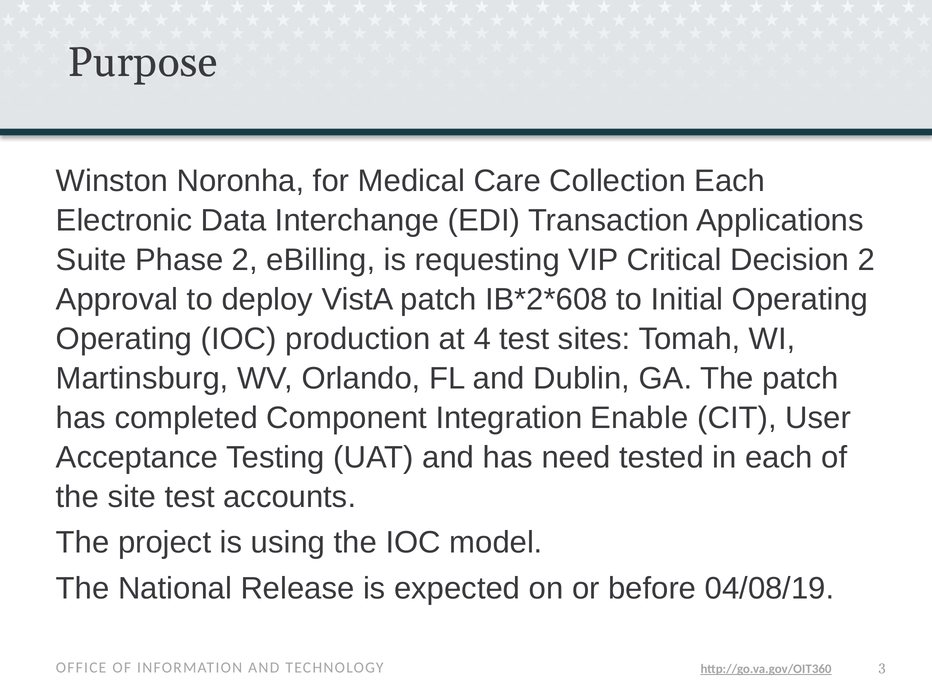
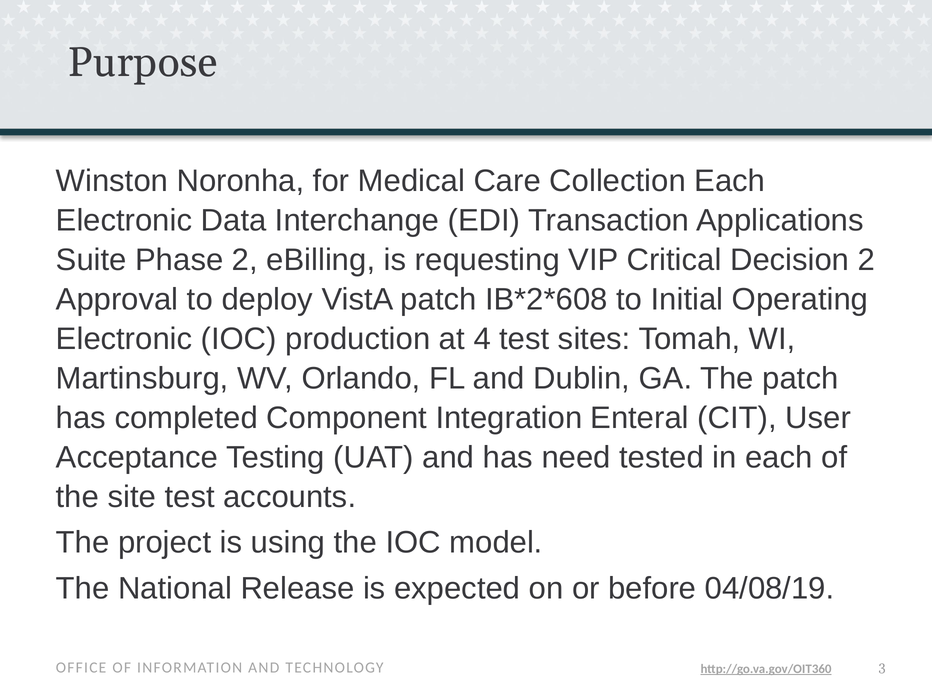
Operating at (124, 339): Operating -> Electronic
Enable: Enable -> Enteral
